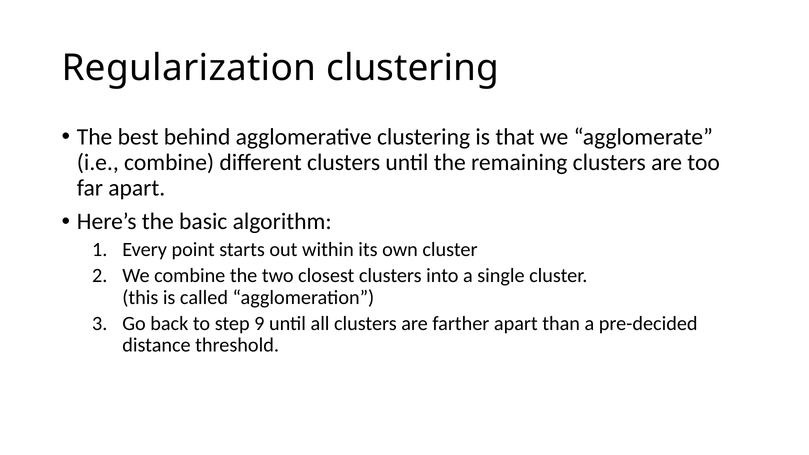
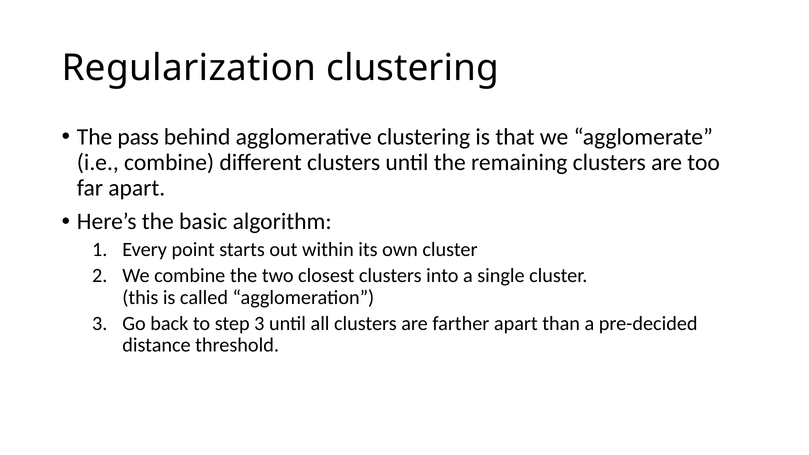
best: best -> pass
step 9: 9 -> 3
